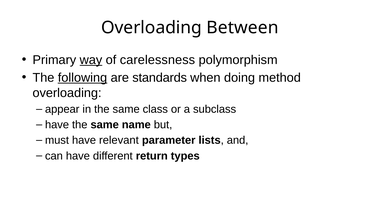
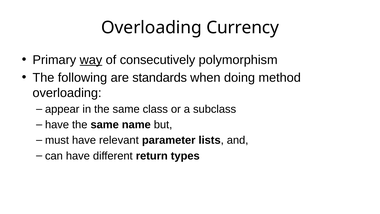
Between: Between -> Currency
carelessness: carelessness -> consecutively
following underline: present -> none
